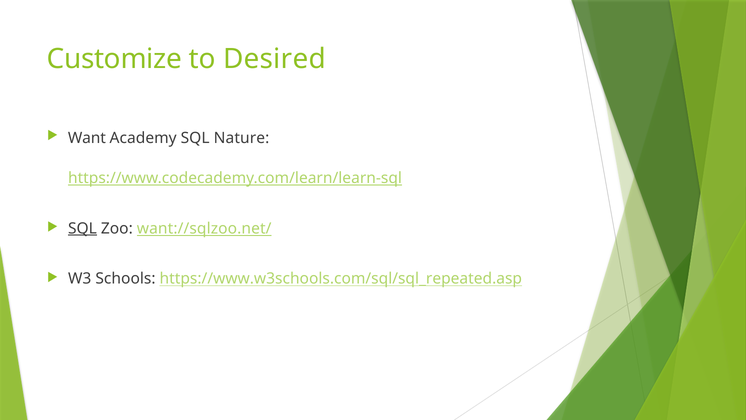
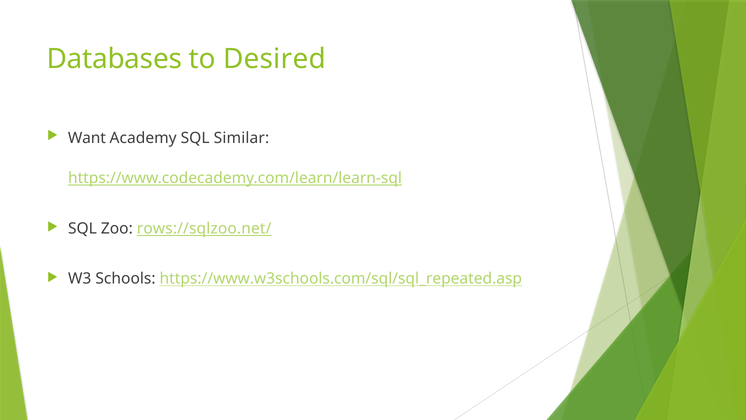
Customize: Customize -> Databases
Nature: Nature -> Similar
SQL at (82, 228) underline: present -> none
want://sqlzoo.net/: want://sqlzoo.net/ -> rows://sqlzoo.net/
